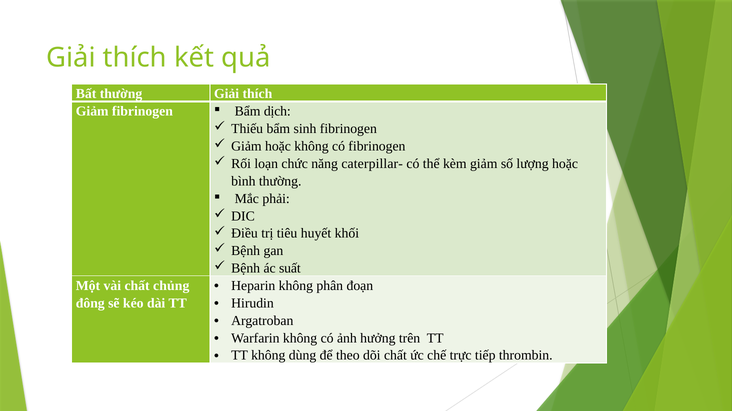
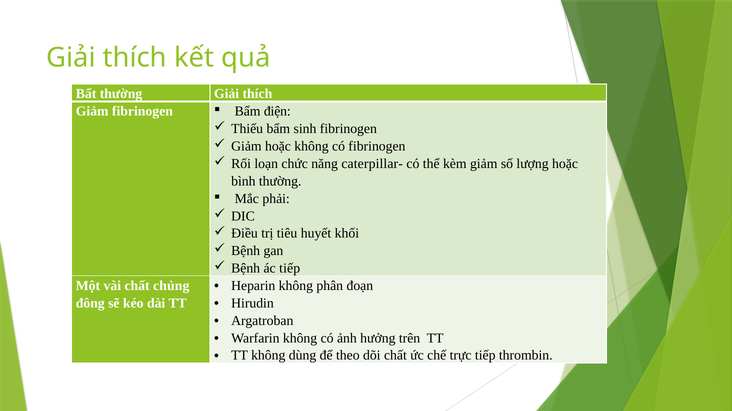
dịch: dịch -> điện
ác suất: suất -> tiếp
